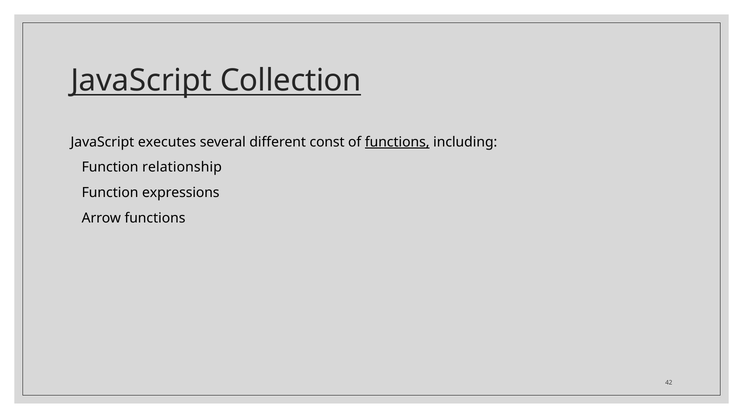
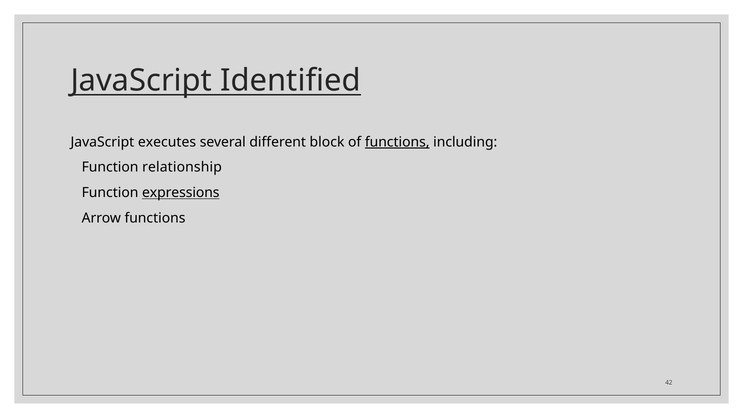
Collection: Collection -> Identified
const: const -> block
expressions underline: none -> present
